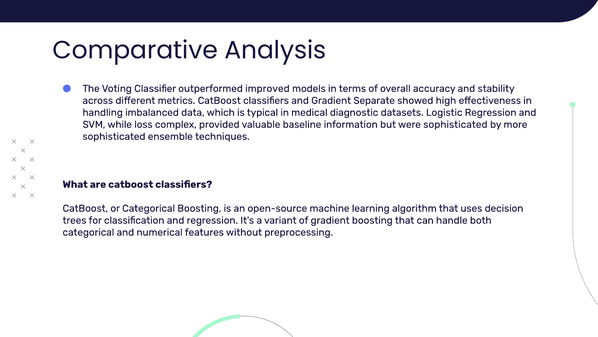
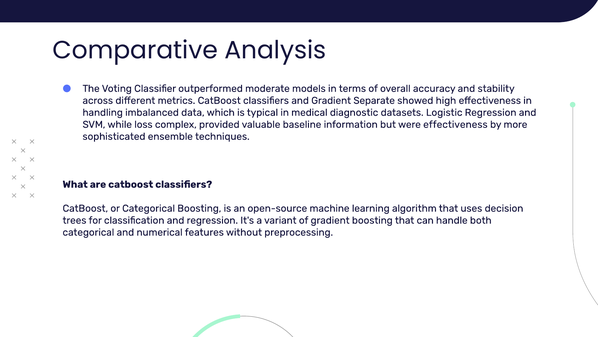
improved: improved -> moderate
were sophisticated: sophisticated -> effectiveness
